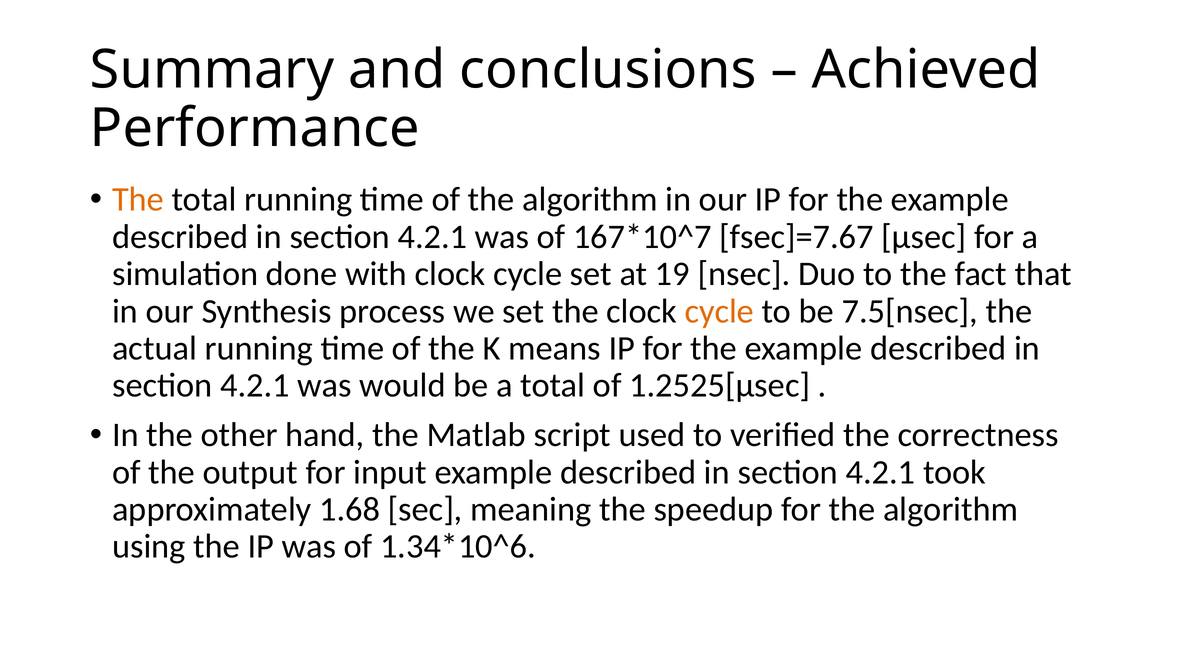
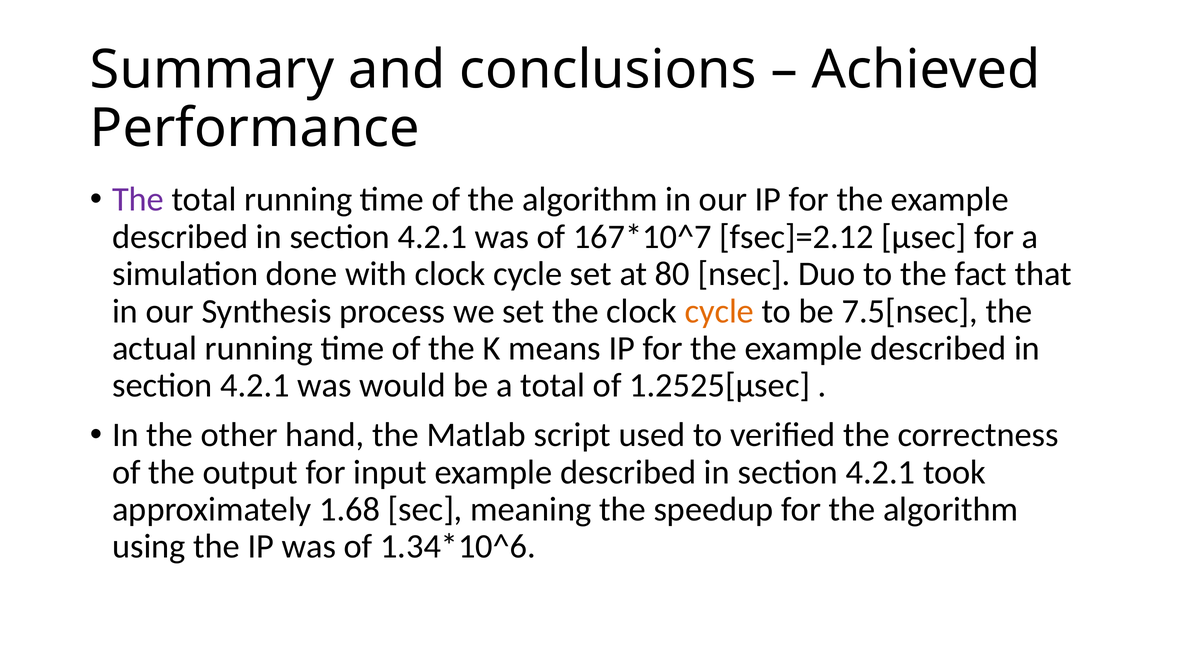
The at (138, 200) colour: orange -> purple
fsec]=7.67: fsec]=7.67 -> fsec]=2.12
19: 19 -> 80
